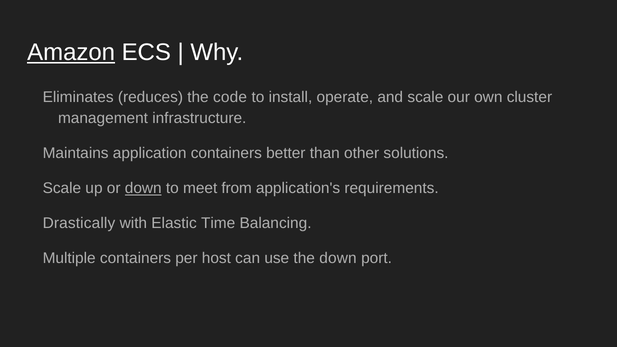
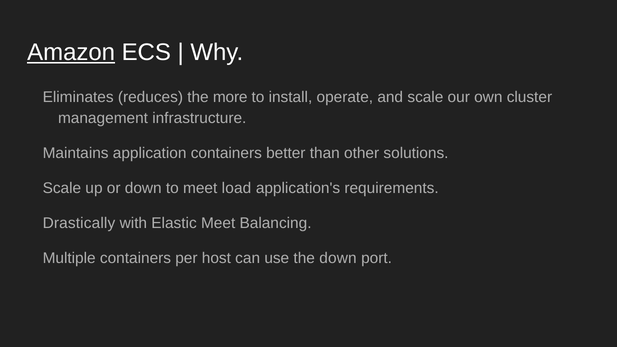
code: code -> more
down at (143, 188) underline: present -> none
from: from -> load
Elastic Time: Time -> Meet
